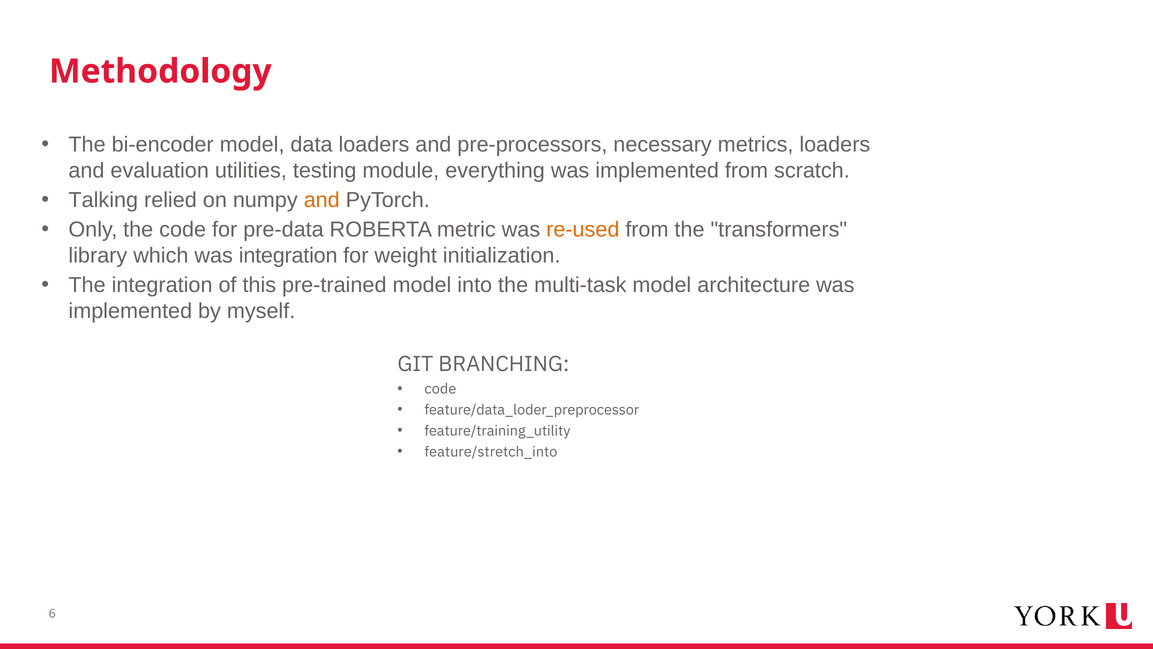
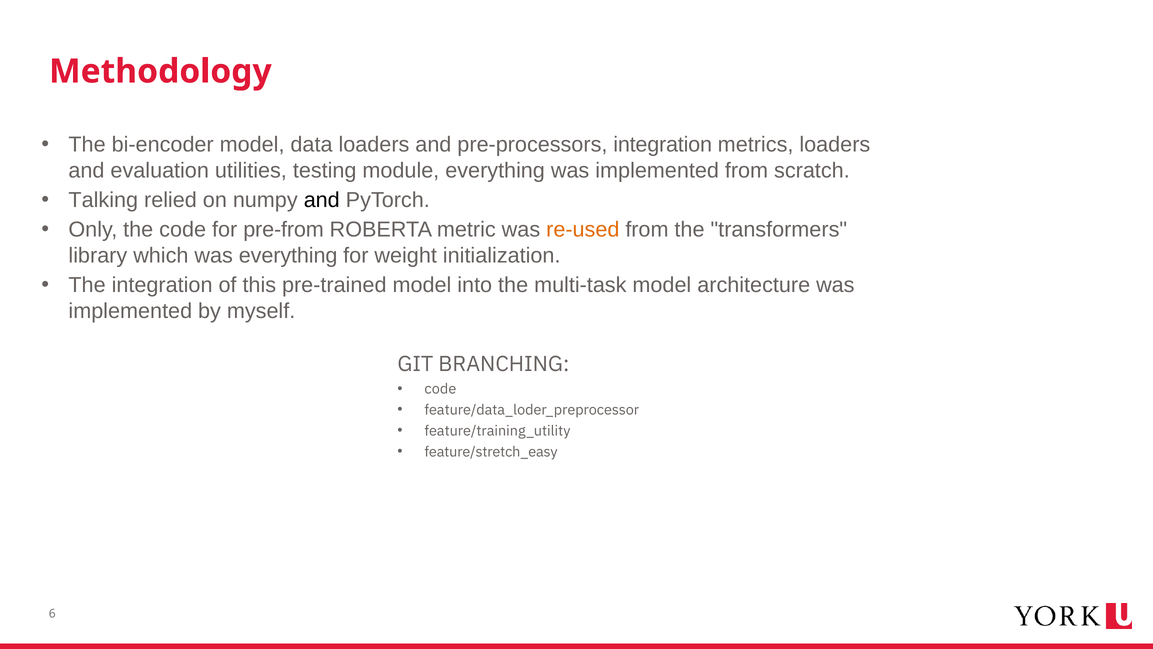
pre-processors necessary: necessary -> integration
and at (322, 200) colour: orange -> black
pre-data: pre-data -> pre-from
was integration: integration -> everything
feature/stretch_into: feature/stretch_into -> feature/stretch_easy
